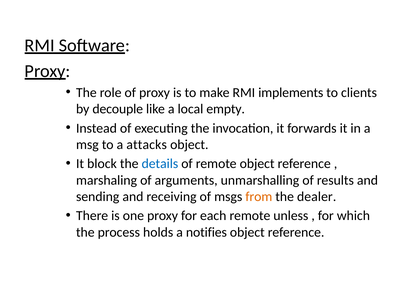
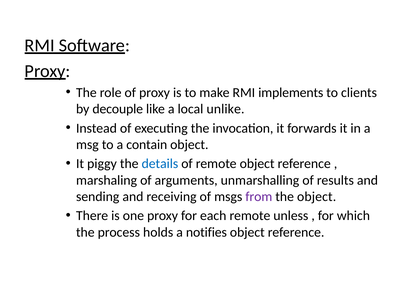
empty: empty -> unlike
attacks: attacks -> contain
block: block -> piggy
from colour: orange -> purple
the dealer: dealer -> object
